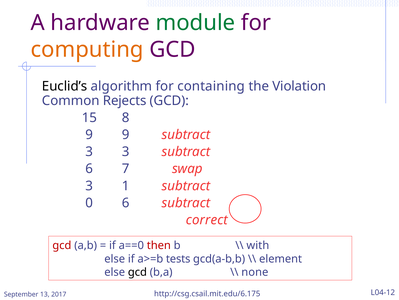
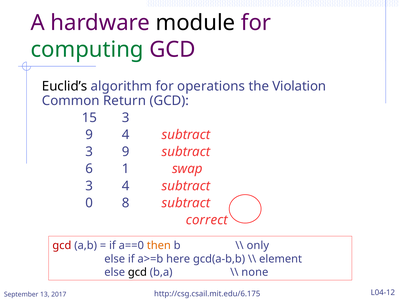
module colour: green -> black
computing colour: orange -> green
containing: containing -> operations
Rejects: Rejects -> Return
15 8: 8 -> 3
9 9: 9 -> 4
3 at (126, 151): 3 -> 9
7: 7 -> 1
3 1: 1 -> 4
0 6: 6 -> 8
then colour: red -> orange
with: with -> only
tests: tests -> here
